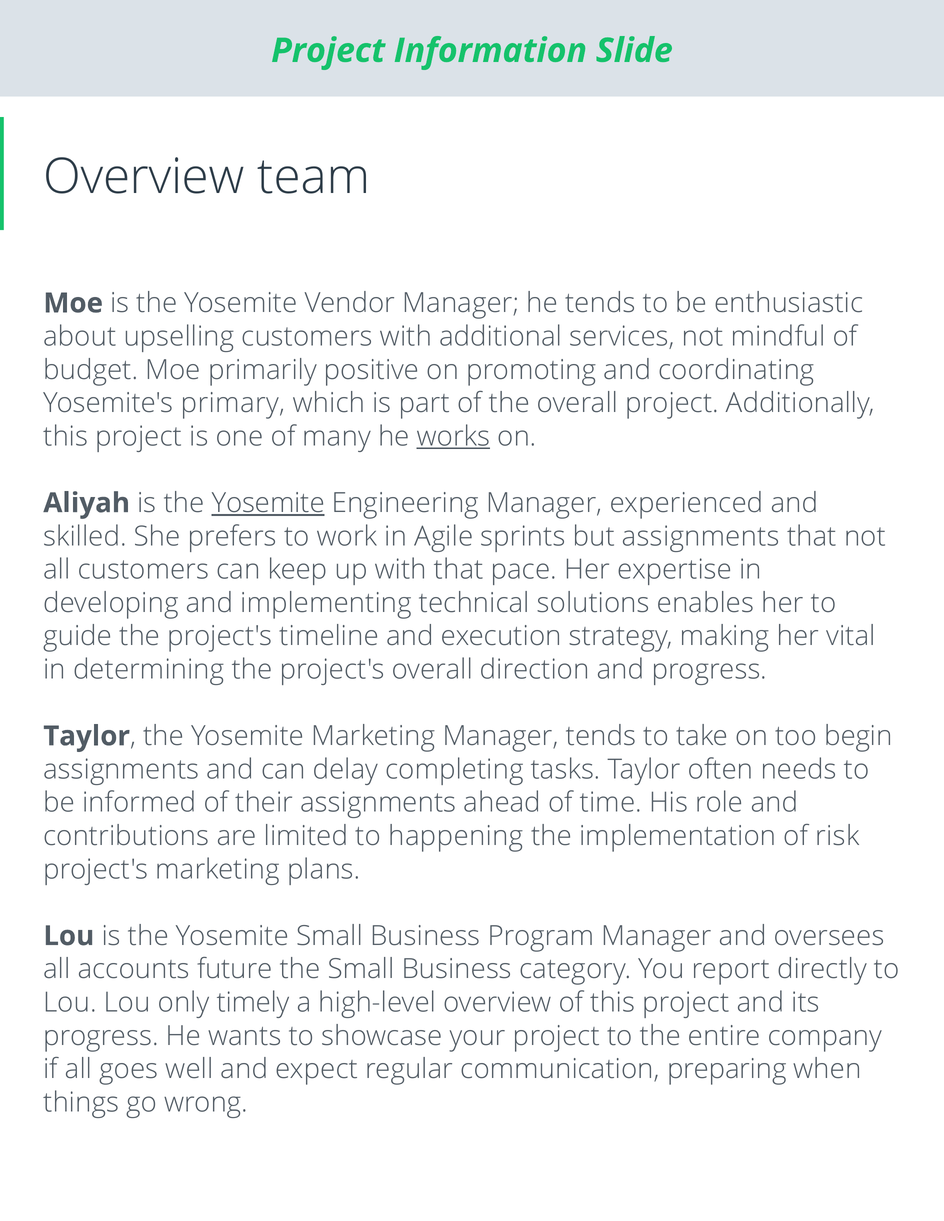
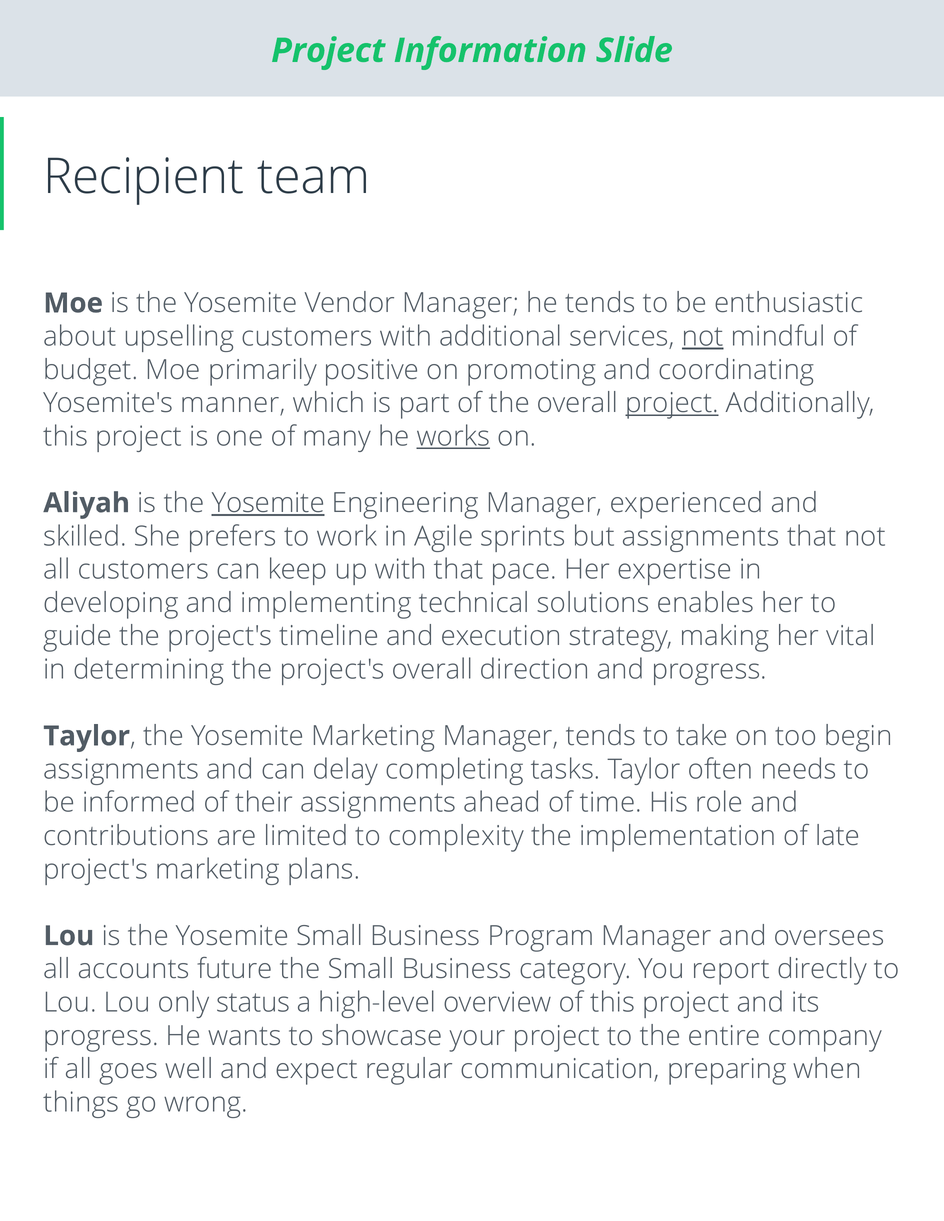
Overview at (144, 177): Overview -> Recipient
not at (703, 337) underline: none -> present
primary: primary -> manner
project at (672, 403) underline: none -> present
happening: happening -> complexity
risk: risk -> late
timely: timely -> status
